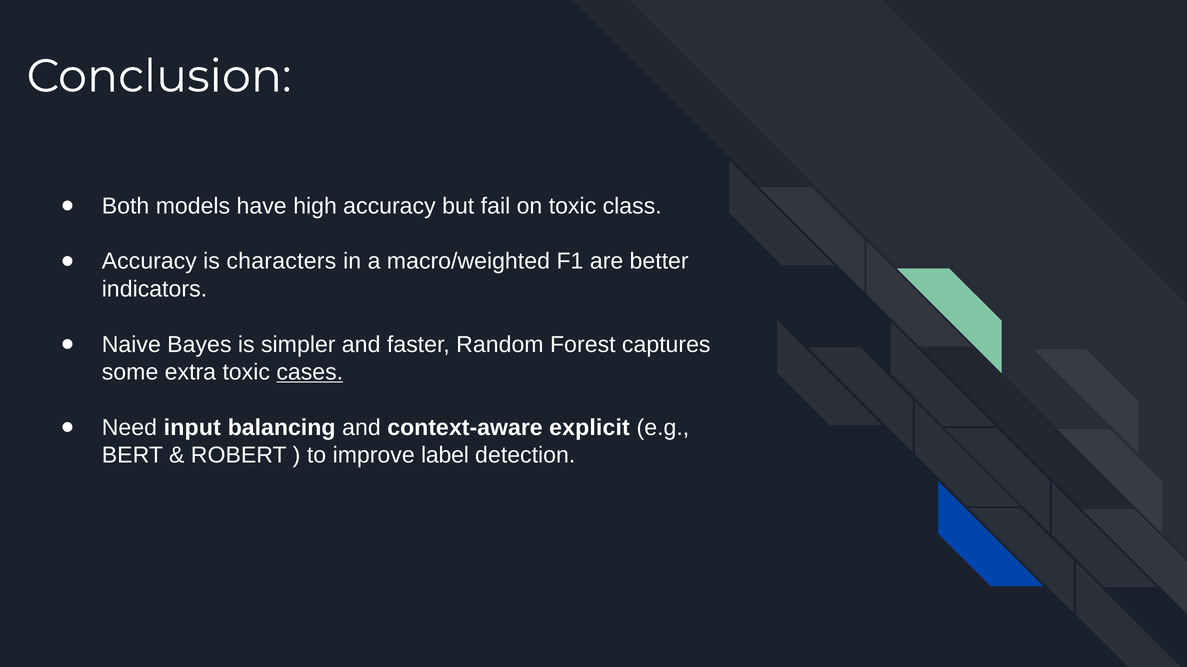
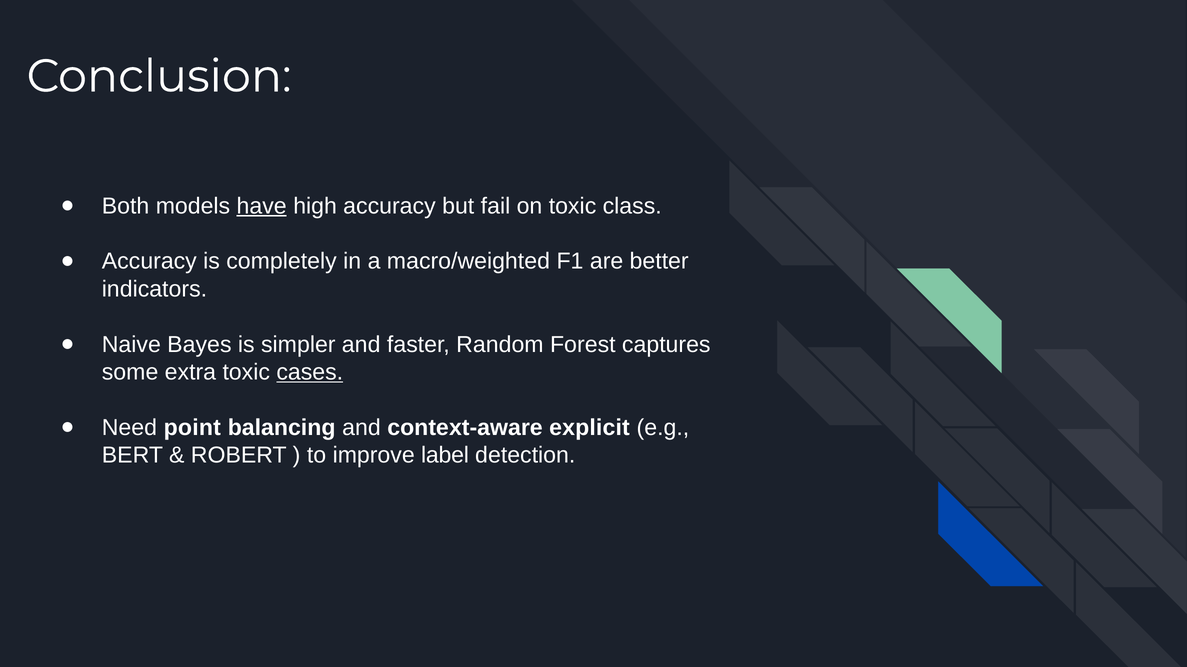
have underline: none -> present
characters: characters -> completely
input: input -> point
